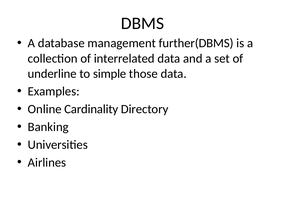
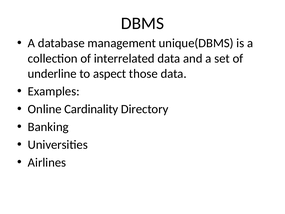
further(DBMS: further(DBMS -> unique(DBMS
simple: simple -> aspect
